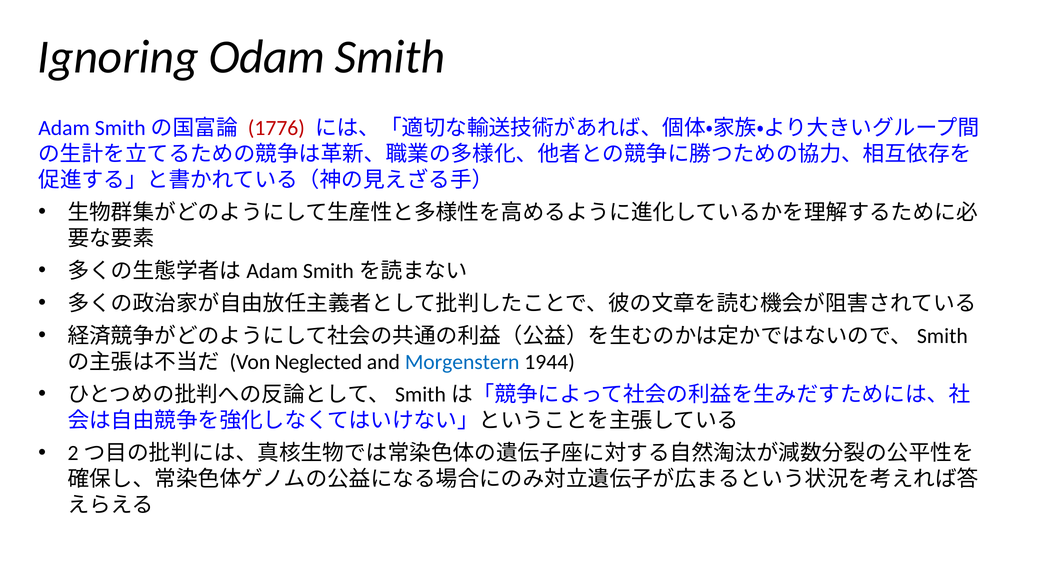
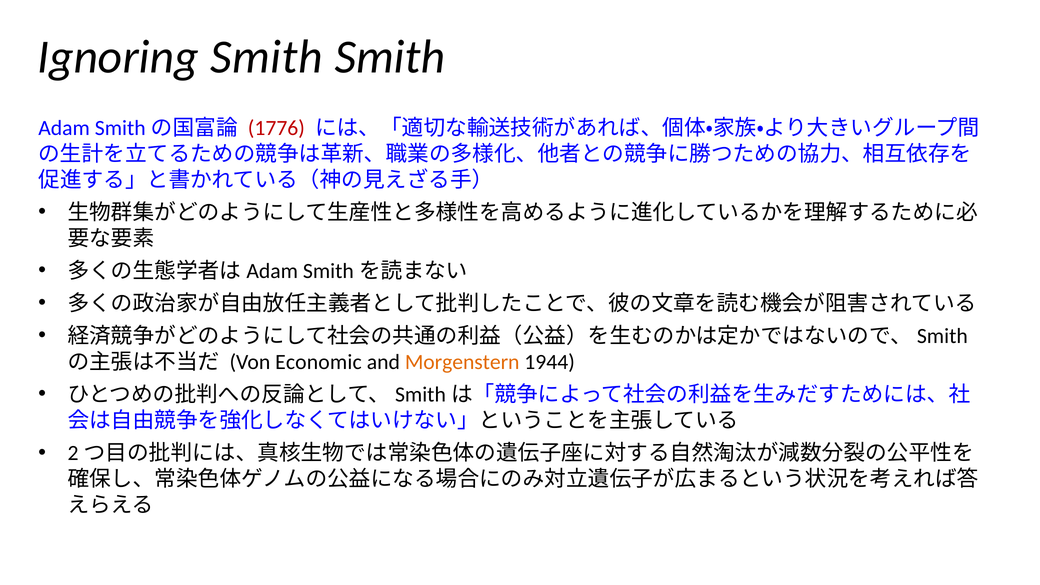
Ignoring Odam: Odam -> Smith
Neglected: Neglected -> Economic
Morgenstern colour: blue -> orange
